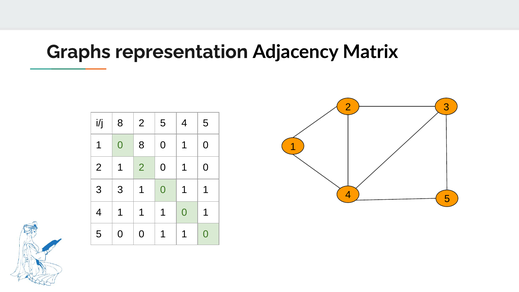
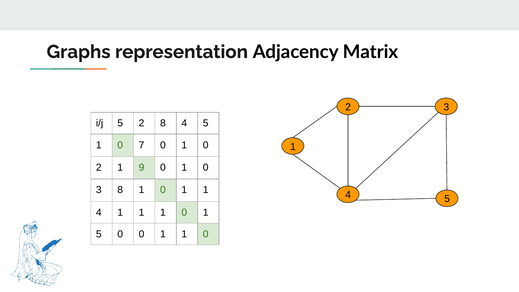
i/j 8: 8 -> 5
5 at (163, 123): 5 -> 8
0 8: 8 -> 7
1 2: 2 -> 9
3 3: 3 -> 8
